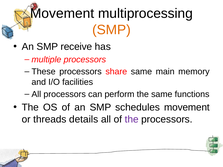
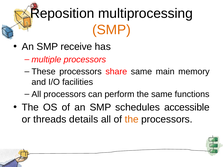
Movement at (62, 13): Movement -> Reposition
schedules movement: movement -> accessible
the at (132, 119) colour: purple -> orange
